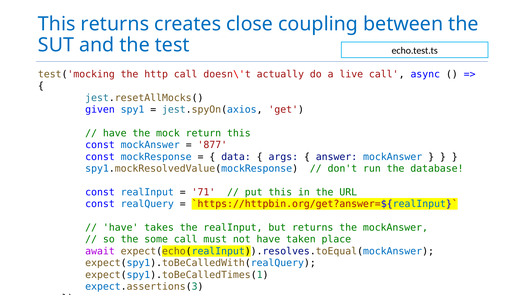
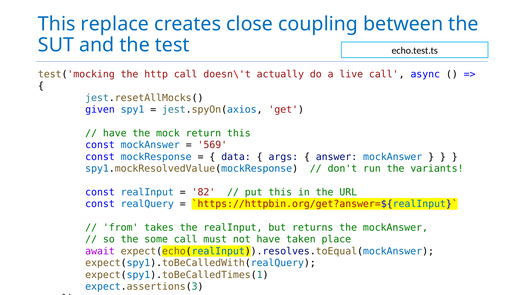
This returns: returns -> replace
877: 877 -> 569
database: database -> variants
71: 71 -> 82
have at (121, 227): have -> from
